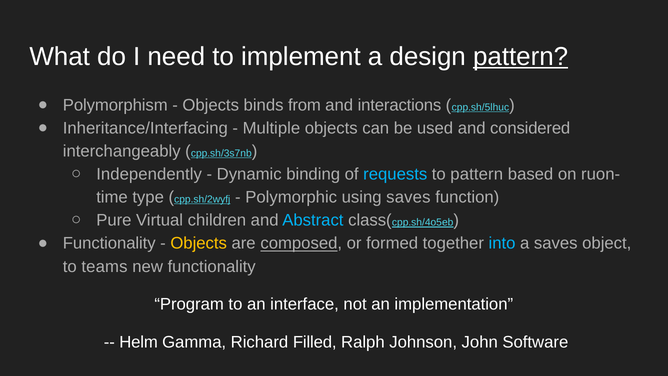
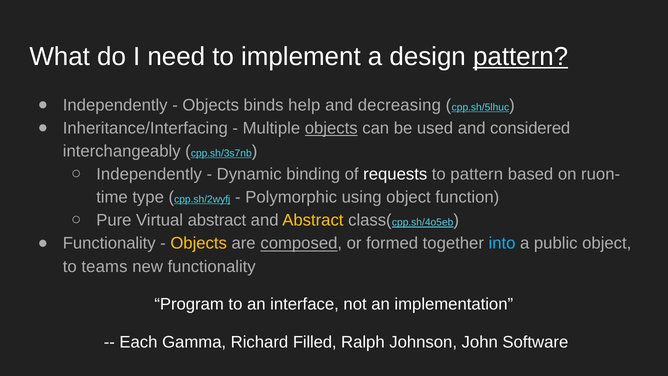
Polymorphism at (115, 105): Polymorphism -> Independently
from: from -> help
interactions: interactions -> decreasing
objects at (331, 128) underline: none -> present
requests colour: light blue -> white
using saves: saves -> object
Virtual children: children -> abstract
Abstract at (313, 220) colour: light blue -> yellow
a saves: saves -> public
Helm: Helm -> Each
